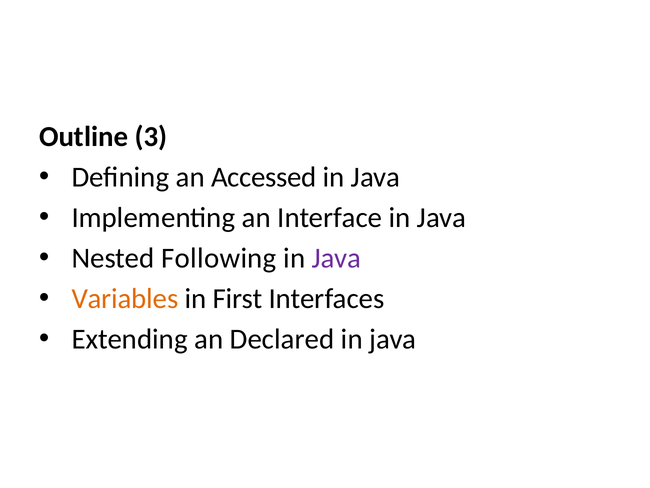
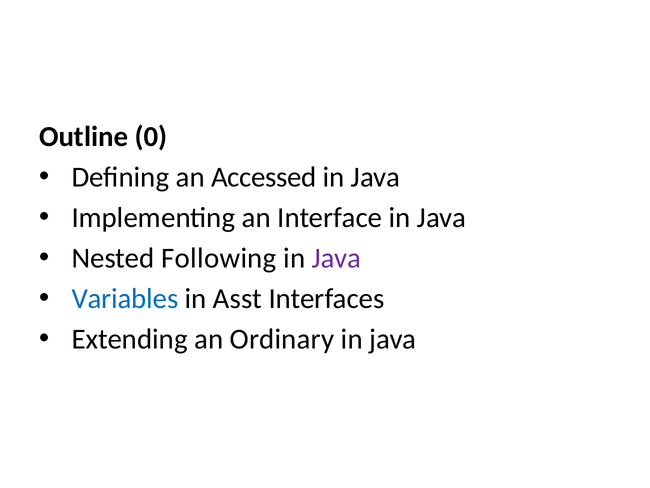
3: 3 -> 0
Variables colour: orange -> blue
First: First -> Asst
Declared: Declared -> Ordinary
